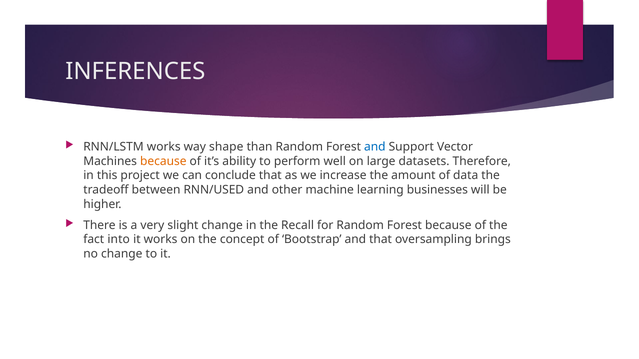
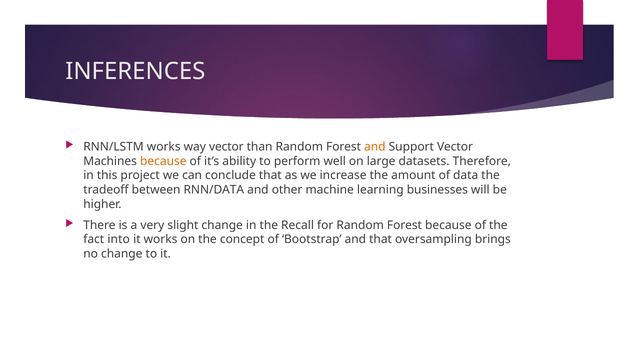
way shape: shape -> vector
and at (375, 147) colour: blue -> orange
RNN/USED: RNN/USED -> RNN/DATA
